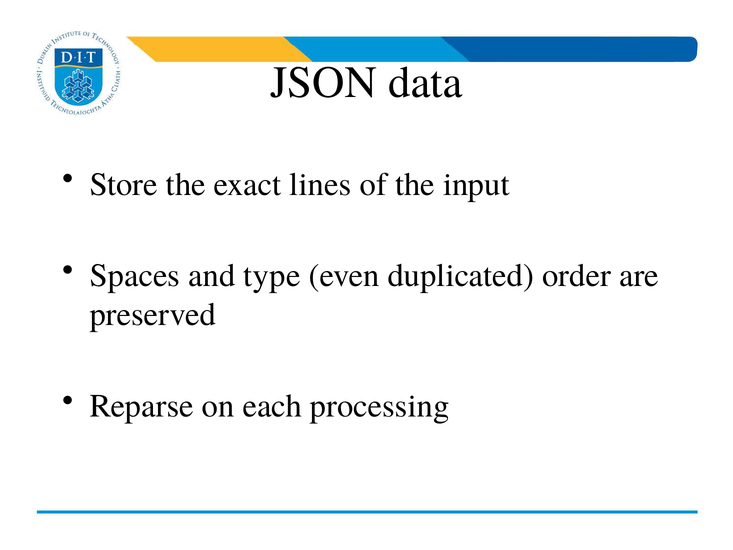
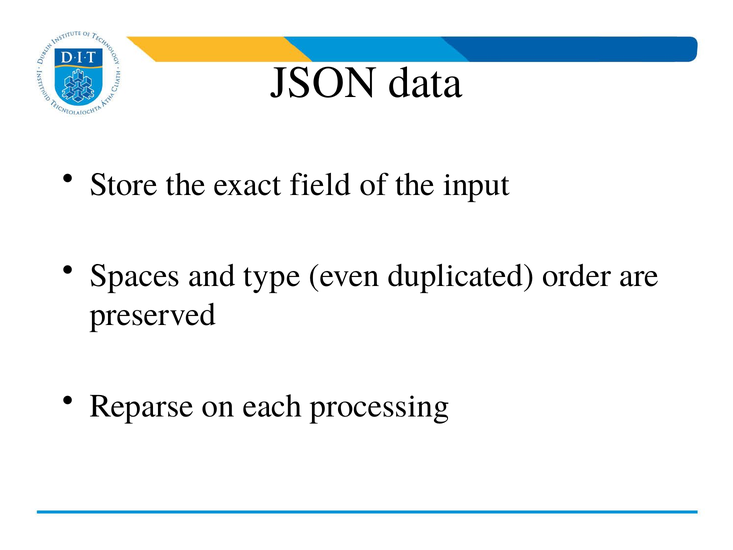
lines: lines -> field
